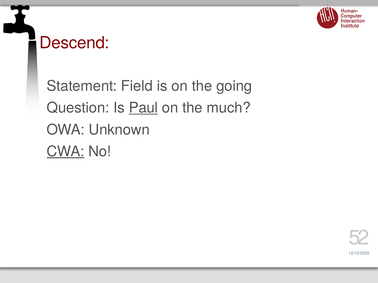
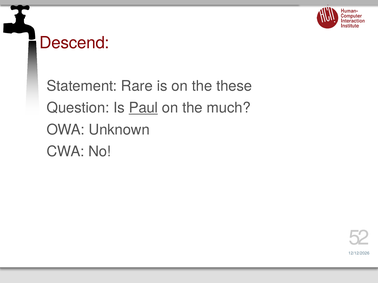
Field: Field -> Rare
going: going -> these
CWA underline: present -> none
